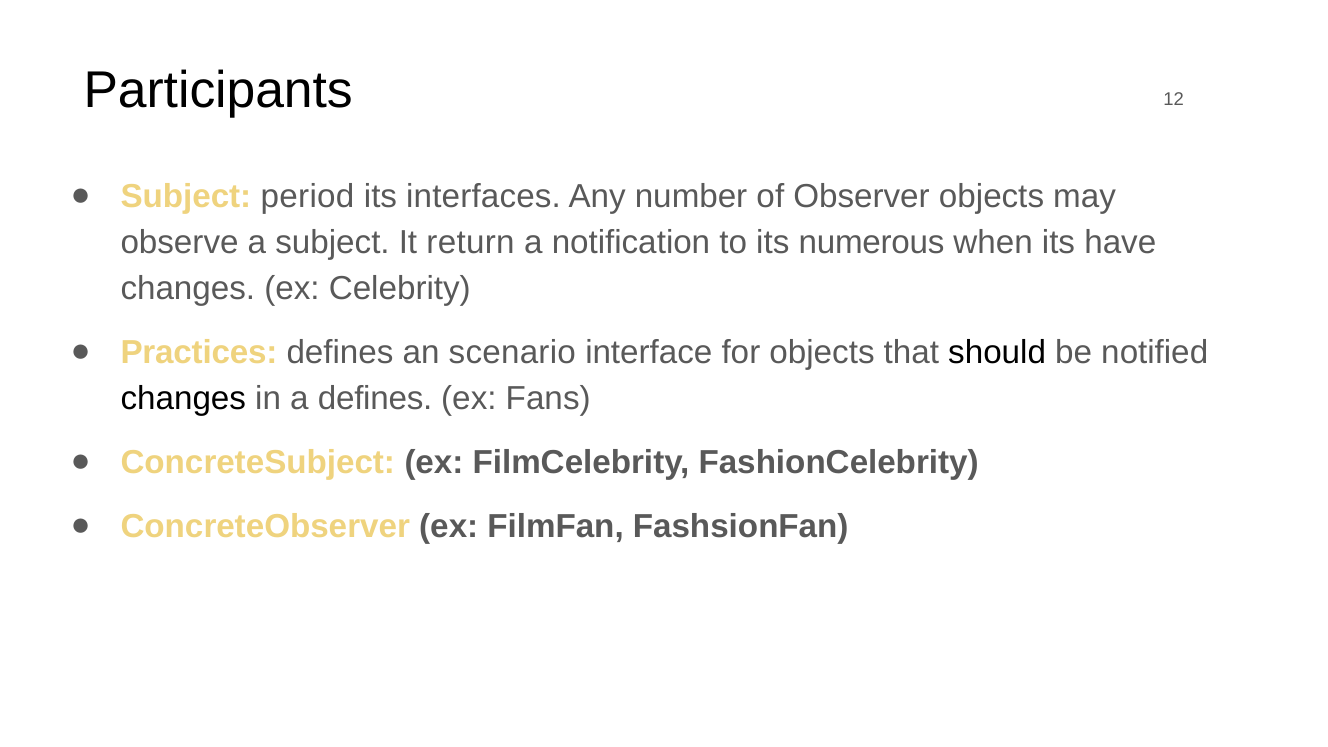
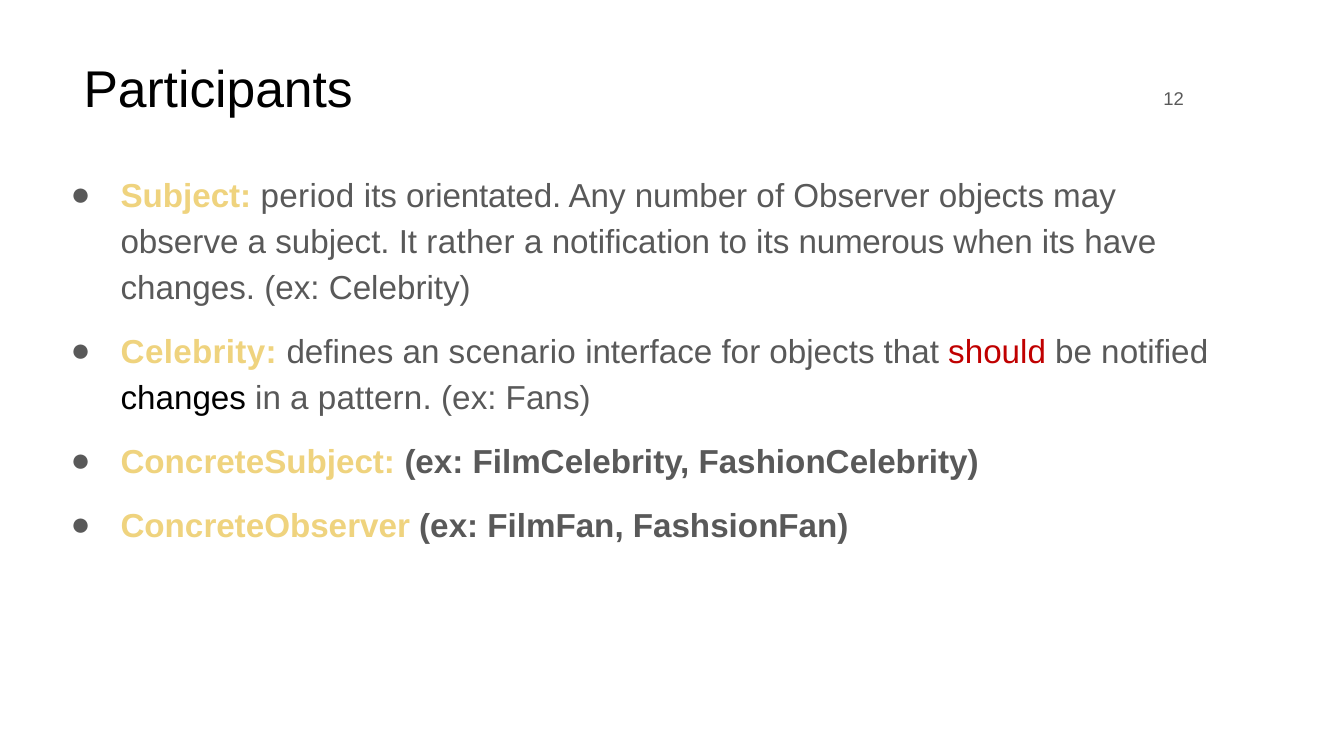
interfaces: interfaces -> orientated
return: return -> rather
Practices at (199, 352): Practices -> Celebrity
should colour: black -> red
a defines: defines -> pattern
